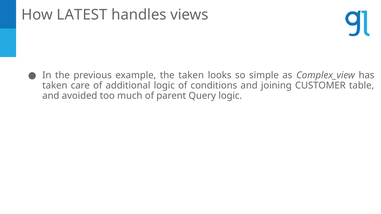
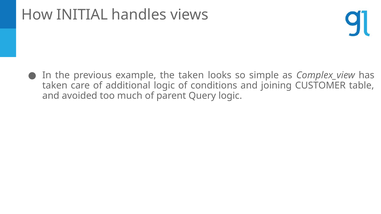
LATEST: LATEST -> INITIAL
